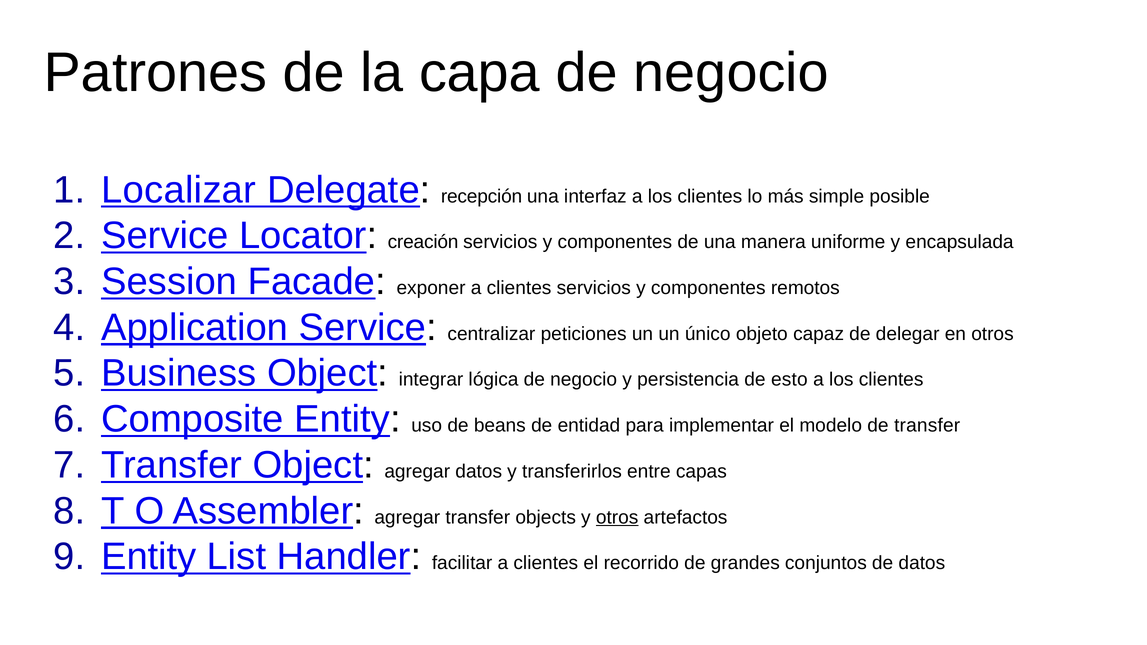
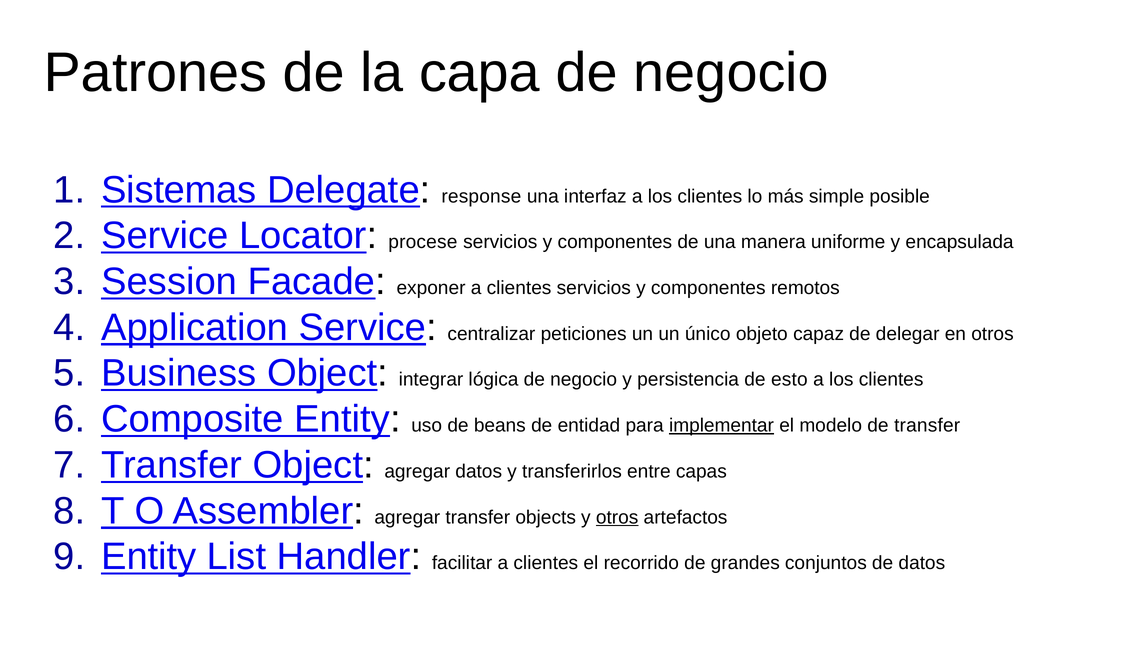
Localizar: Localizar -> Sistemas
recepción: recepción -> response
creación: creación -> procese
implementar underline: none -> present
